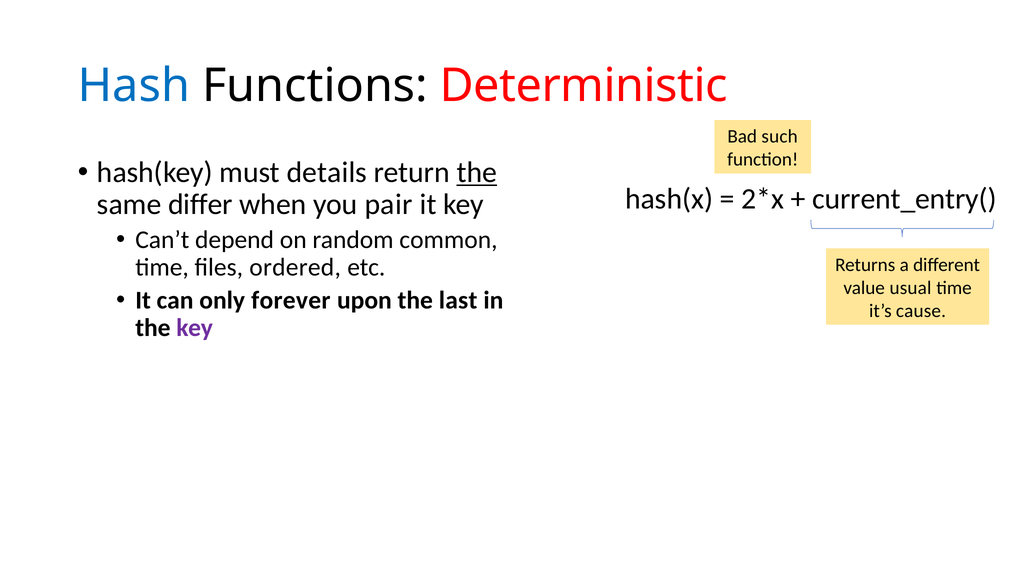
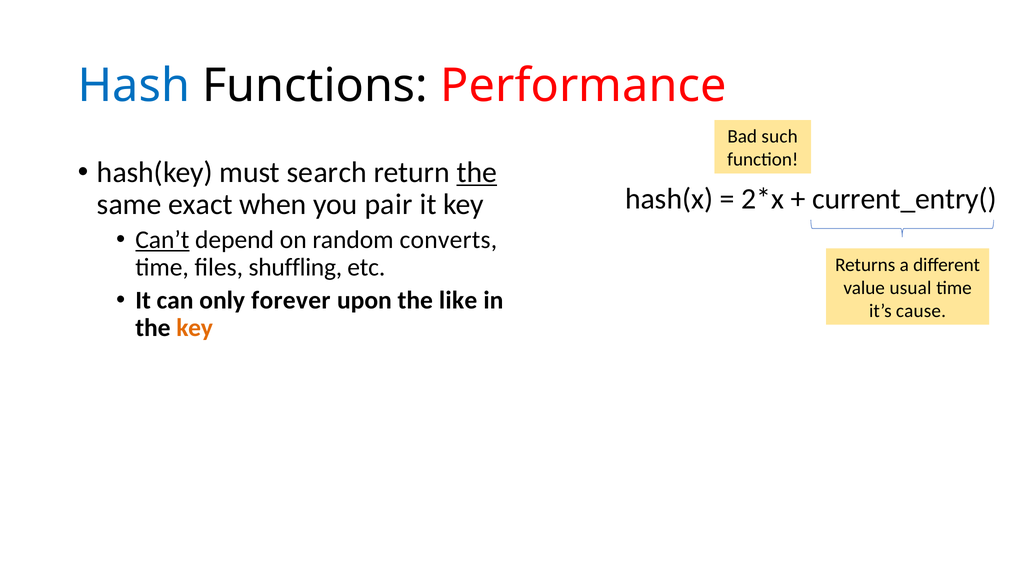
Deterministic: Deterministic -> Performance
details: details -> search
differ: differ -> exact
Can’t underline: none -> present
common: common -> converts
ordered: ordered -> shuffling
last: last -> like
key at (195, 328) colour: purple -> orange
